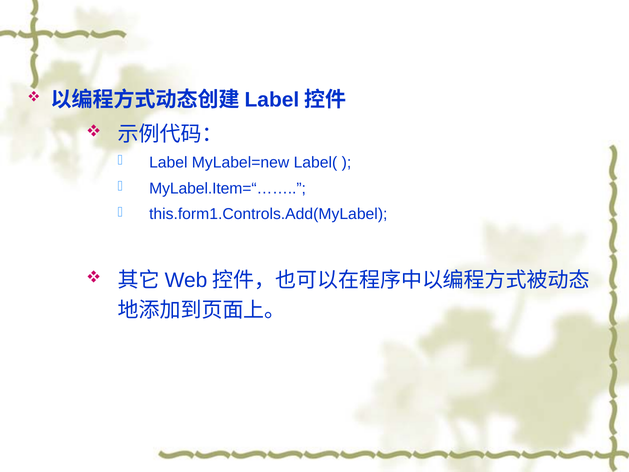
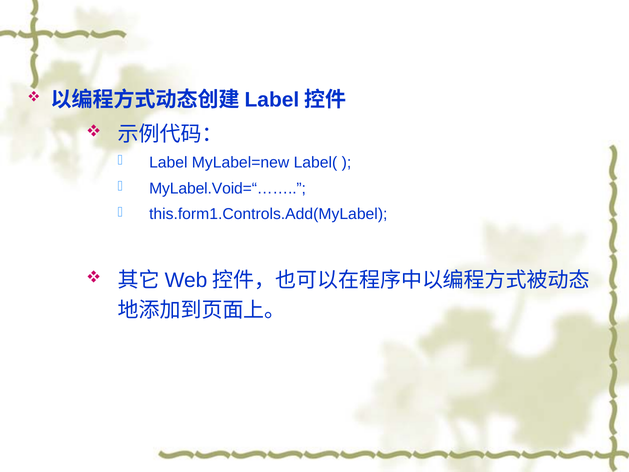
MyLabel.Item=“……: MyLabel.Item=“…… -> MyLabel.Void=“……
